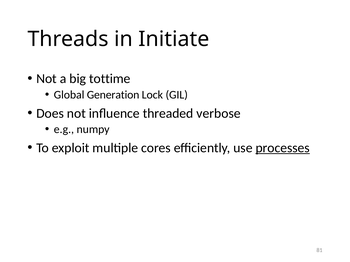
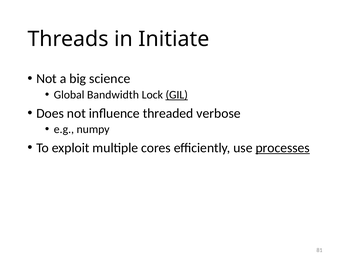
tottime: tottime -> science
Generation: Generation -> Bandwidth
GIL underline: none -> present
